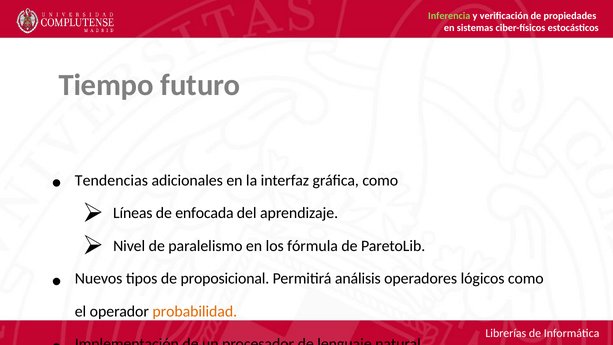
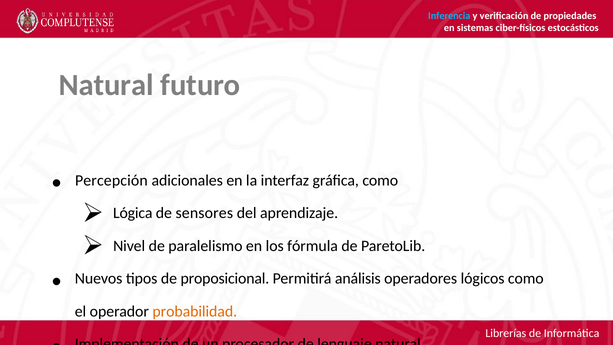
Inferencia colour: light green -> light blue
Tiempo at (106, 85): Tiempo -> Natural
Tendencias: Tendencias -> Percepción
Líneas: Líneas -> Lógica
enfocada: enfocada -> sensores
